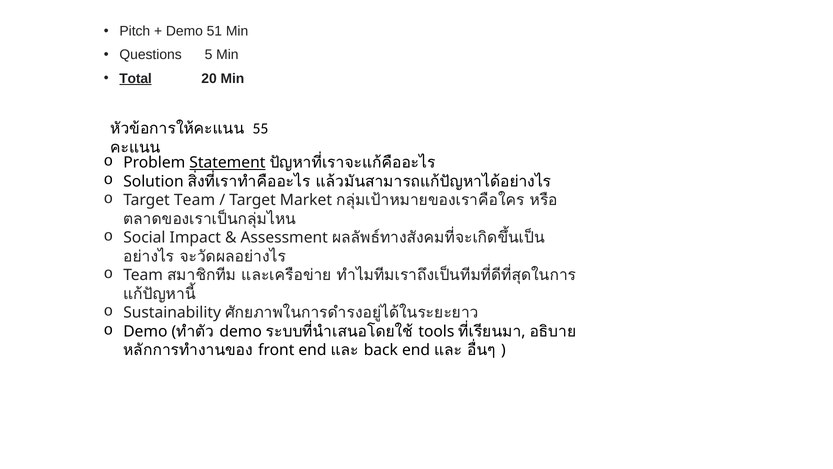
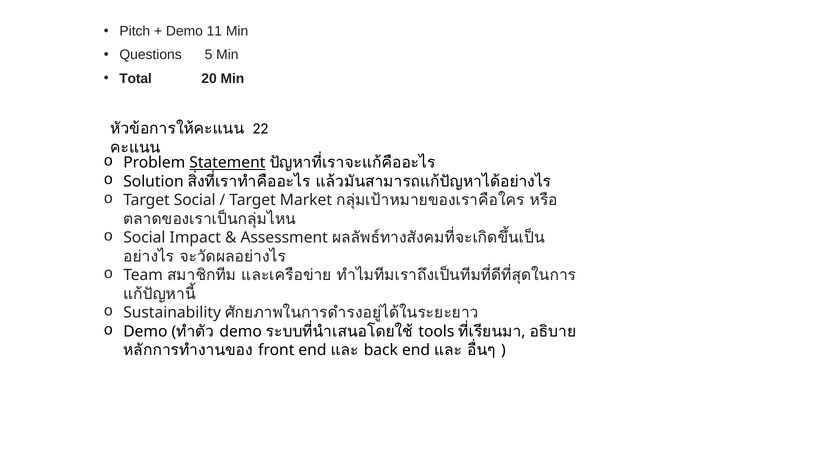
51: 51 -> 11
Total underline: present -> none
55: 55 -> 22
Target Team: Team -> Social
